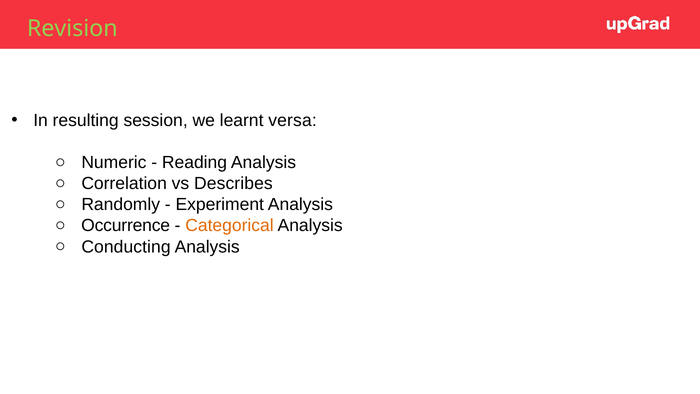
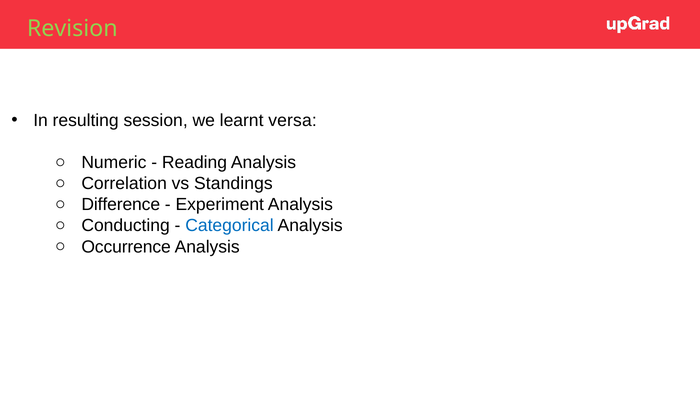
Describes: Describes -> Standings
Randomly: Randomly -> Difference
Occurrence: Occurrence -> Conducting
Categorical colour: orange -> blue
Conducting: Conducting -> Occurrence
